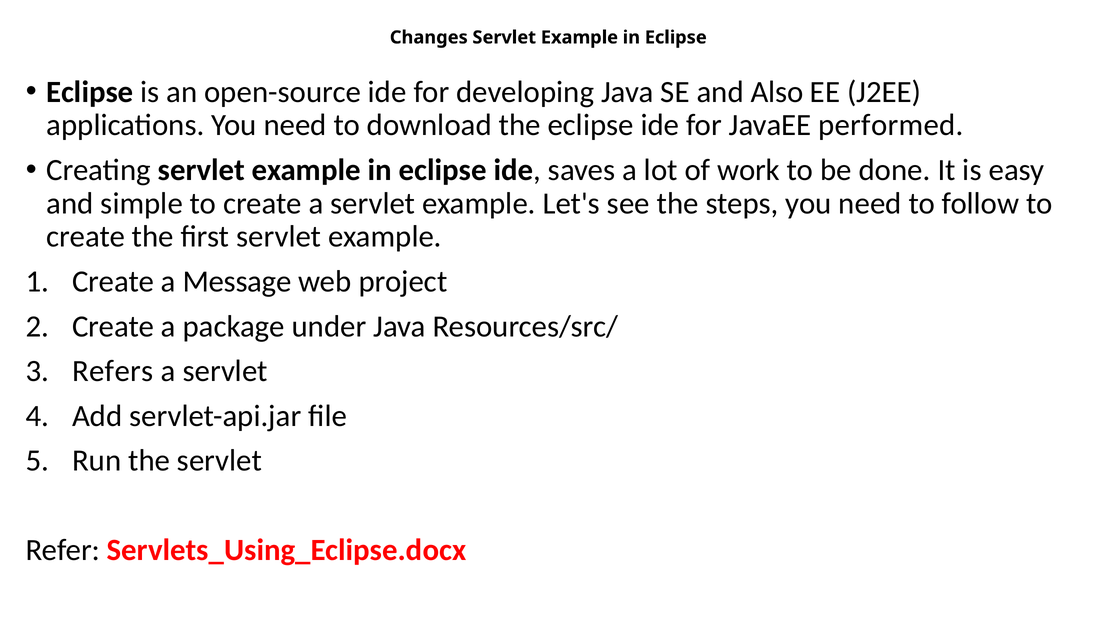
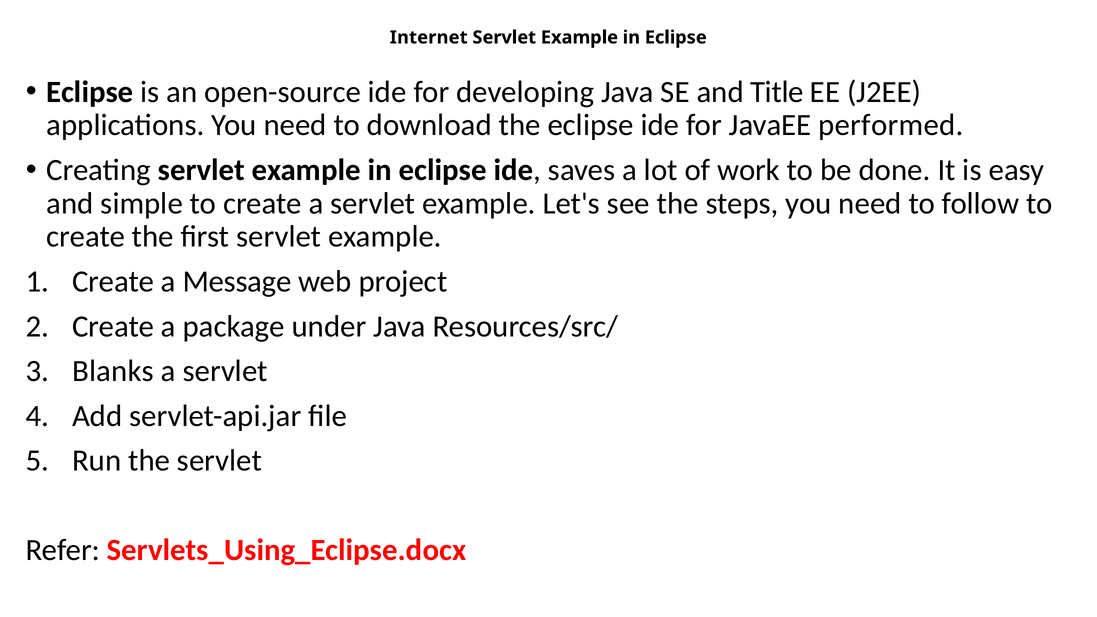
Changes: Changes -> Internet
Also: Also -> Title
Refers: Refers -> Blanks
